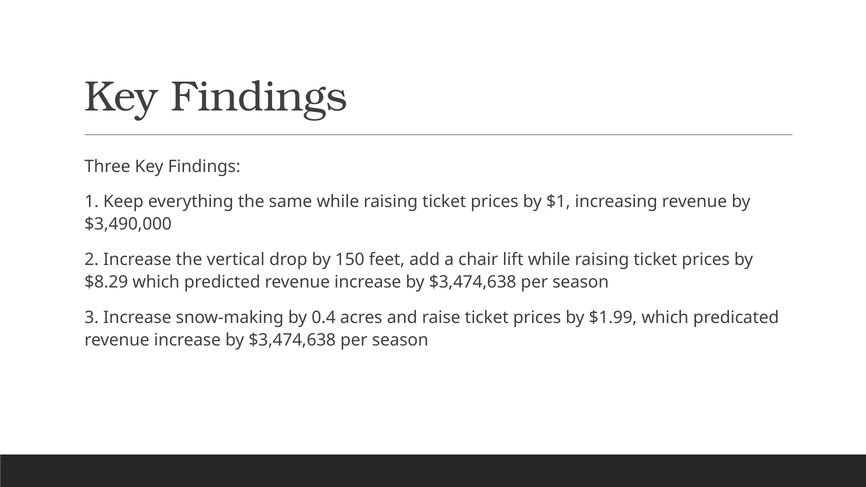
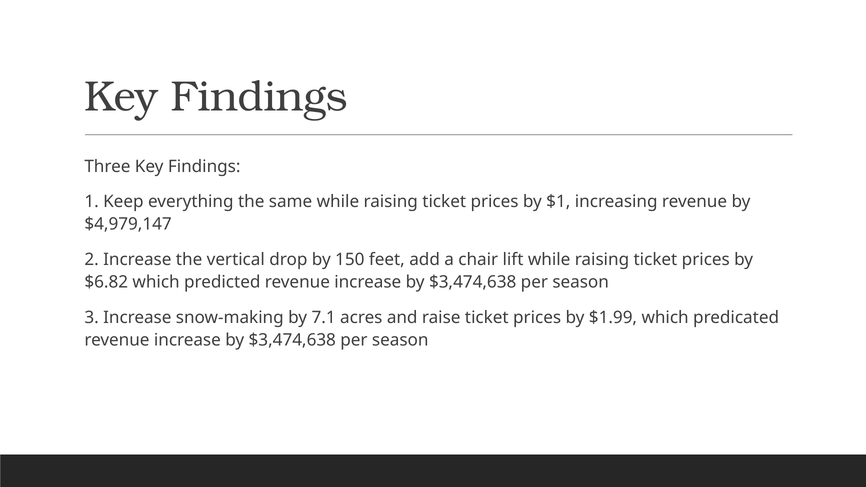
$3,490,000: $3,490,000 -> $4,979,147
$8.29: $8.29 -> $6.82
0.4: 0.4 -> 7.1
